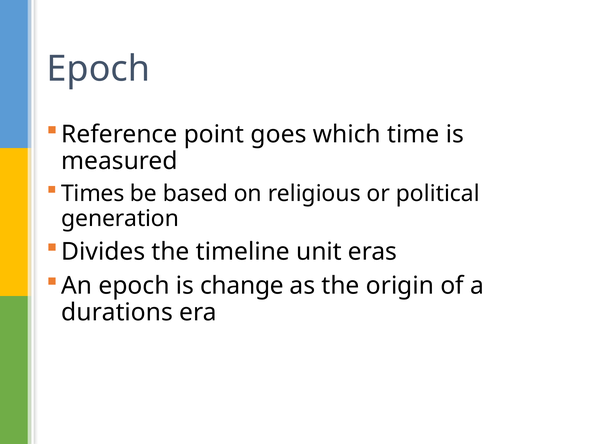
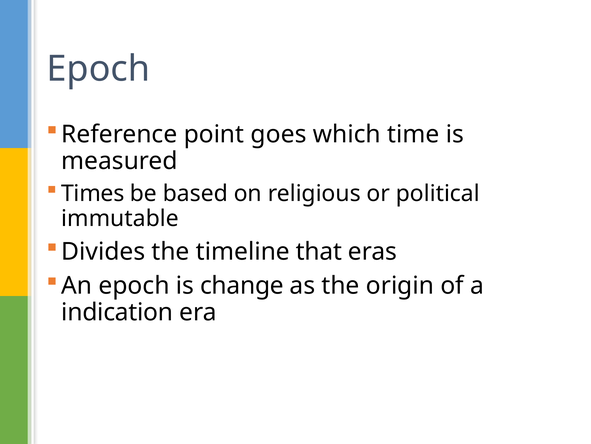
generation: generation -> immutable
unit: unit -> that
durations: durations -> indication
